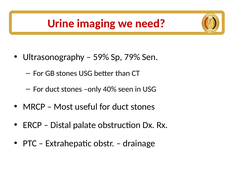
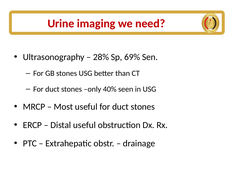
59%: 59% -> 28%
79%: 79% -> 69%
Distal palate: palate -> useful
